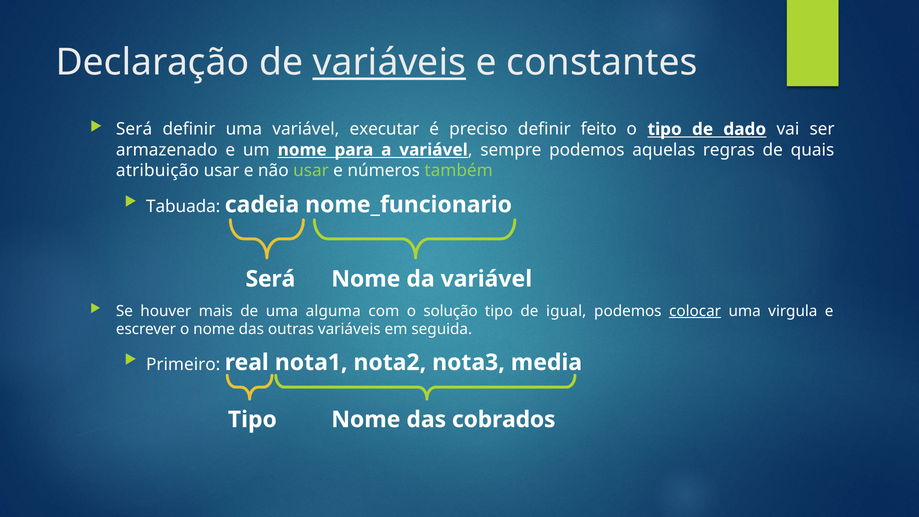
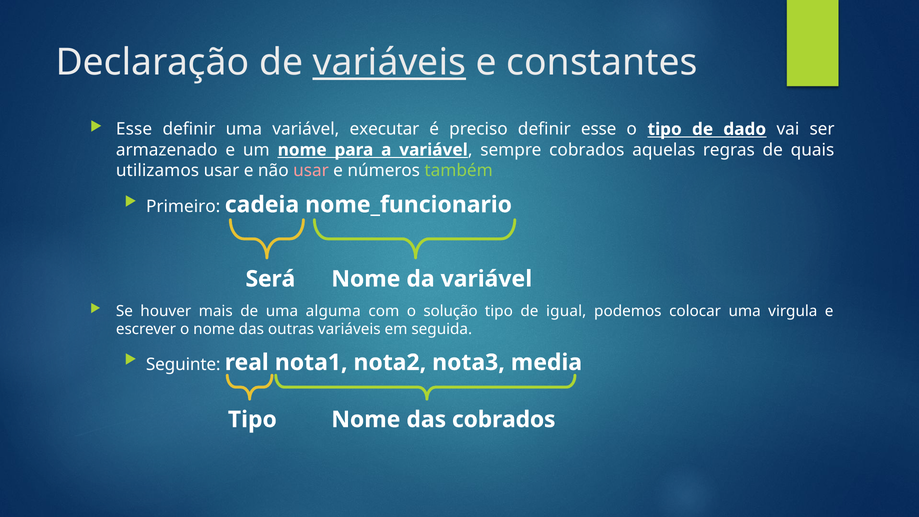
Será at (134, 129): Será -> Esse
definir feito: feito -> esse
sempre podemos: podemos -> cobrados
atribuição: atribuição -> utilizamos
usar at (311, 171) colour: light green -> pink
Tabuada: Tabuada -> Primeiro
colocar underline: present -> none
Primeiro: Primeiro -> Seguinte
